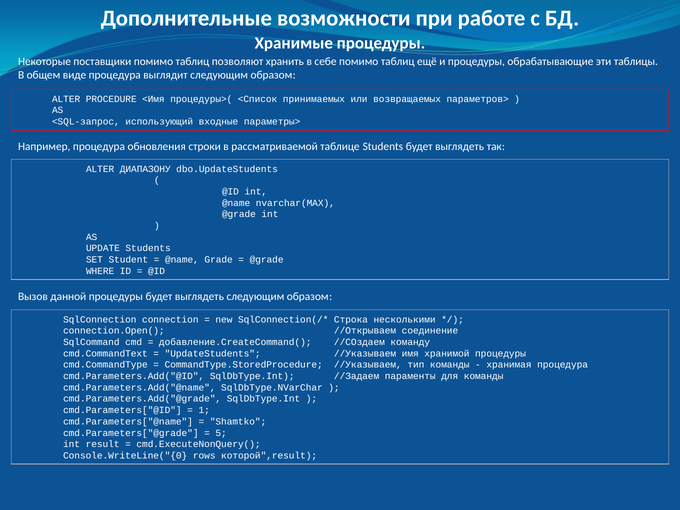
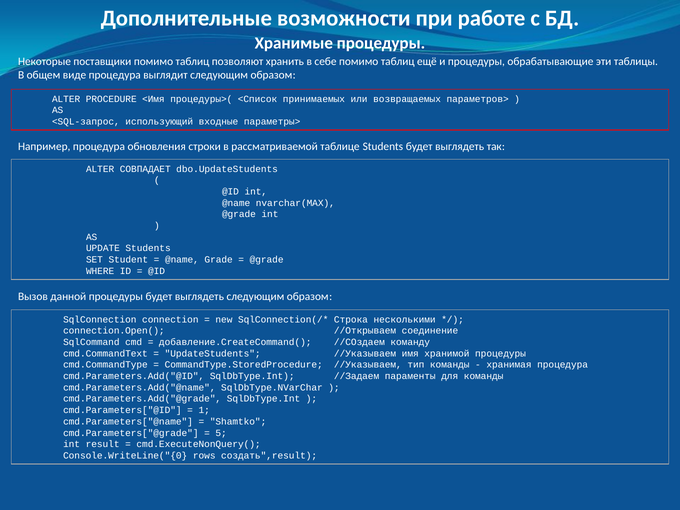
ДИАПАЗОНУ: ДИАПАЗОНУ -> СОВПАДАЕТ
которой",result: которой",result -> создать",result
